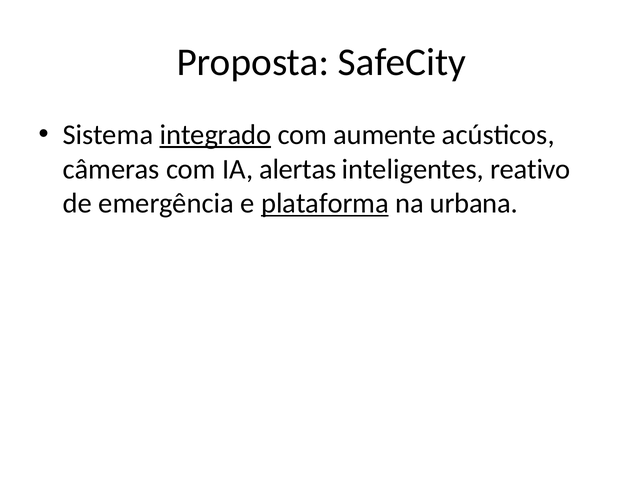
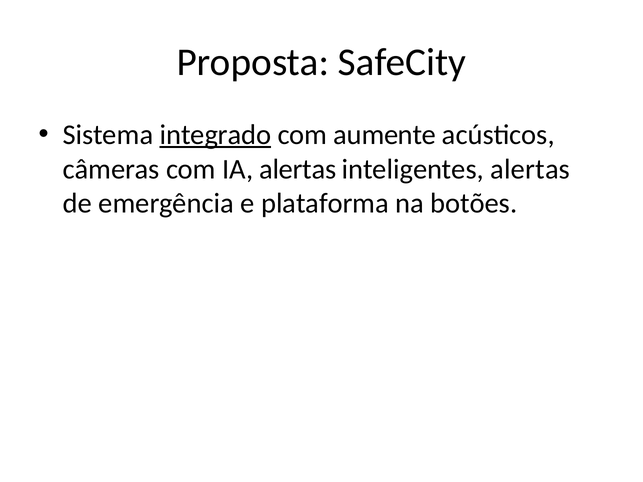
inteligentes reativo: reativo -> alertas
plataforma underline: present -> none
urbana: urbana -> botões
